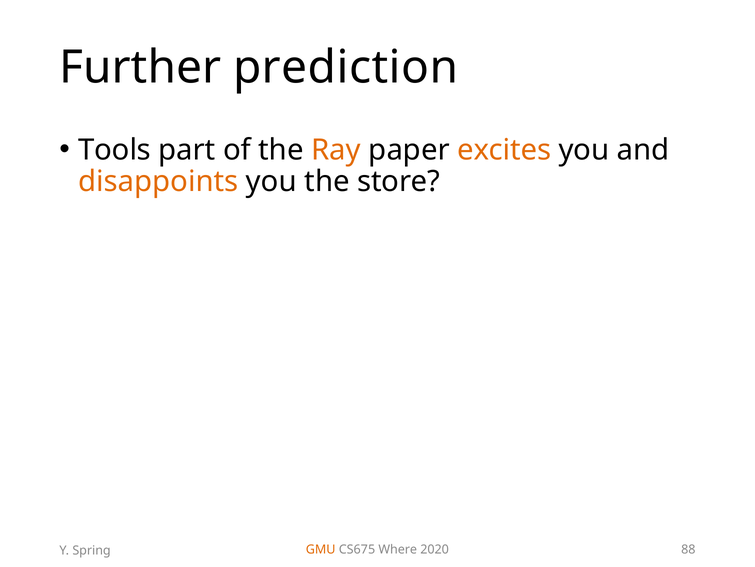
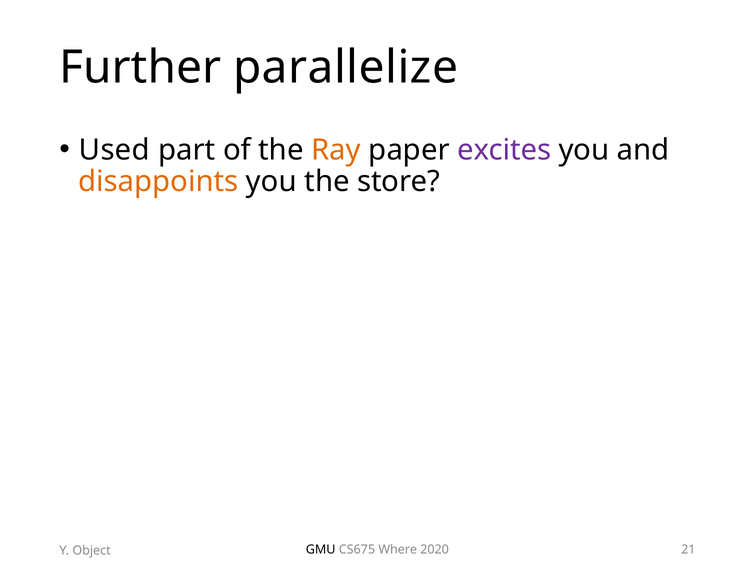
prediction: prediction -> parallelize
Tools: Tools -> Used
excites colour: orange -> purple
GMU colour: orange -> black
88: 88 -> 21
Spring: Spring -> Object
